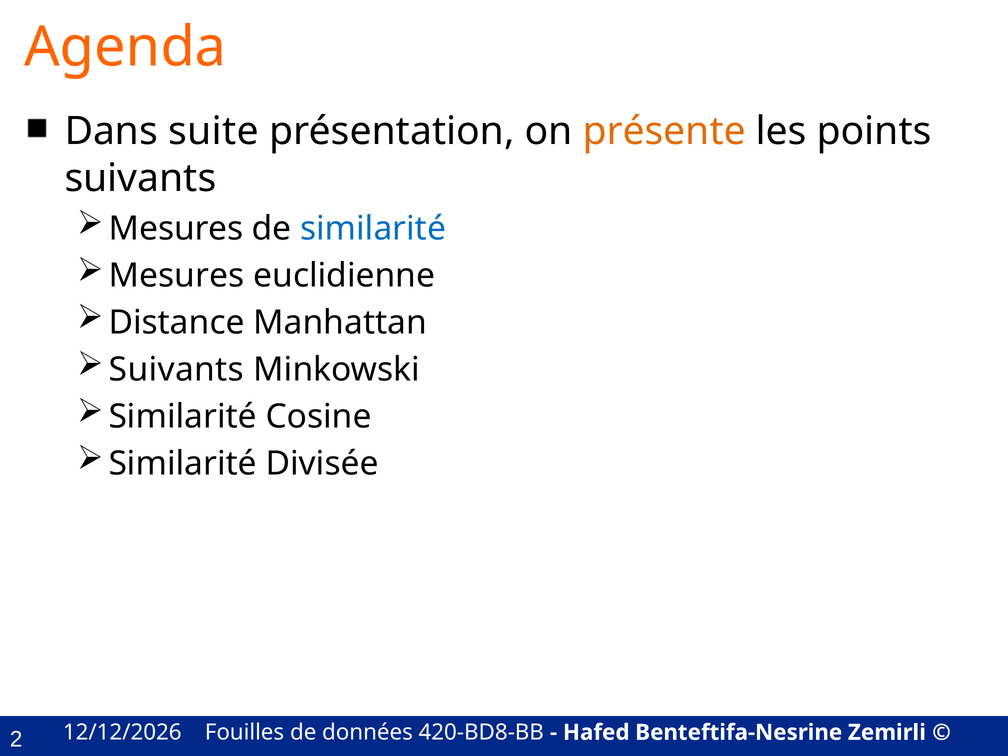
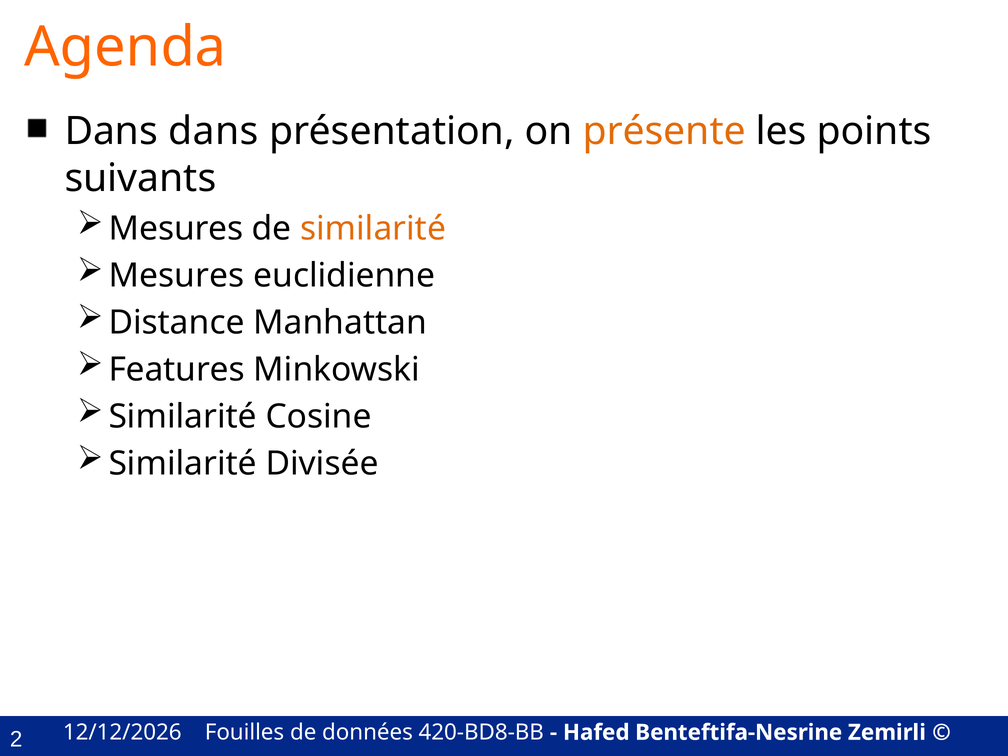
Dans suite: suite -> dans
similarité at (373, 228) colour: blue -> orange
Suivants at (176, 370): Suivants -> Features
